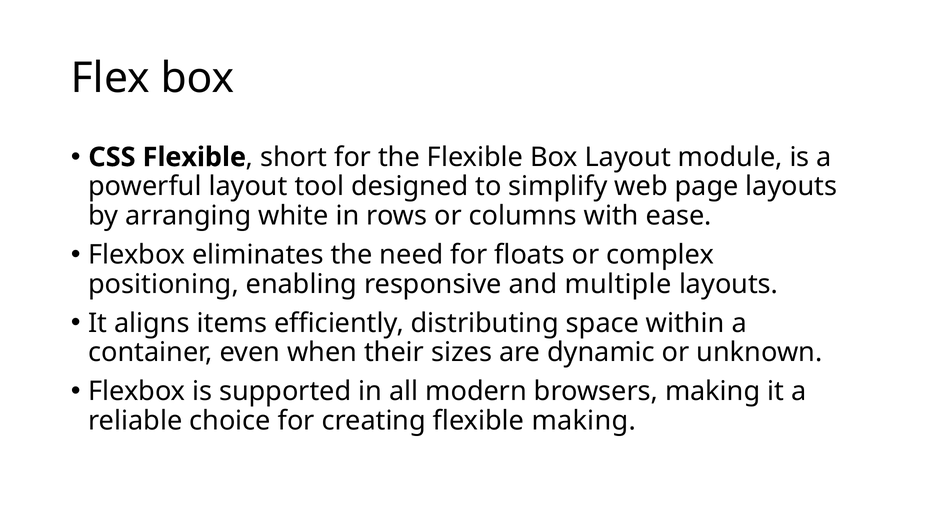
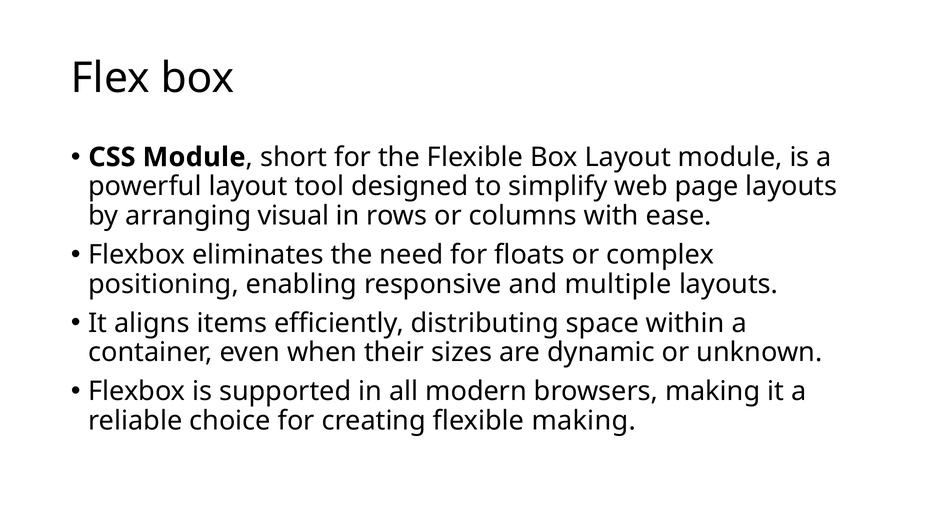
CSS Flexible: Flexible -> Module
white: white -> visual
